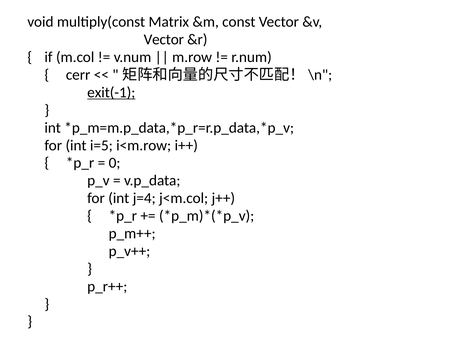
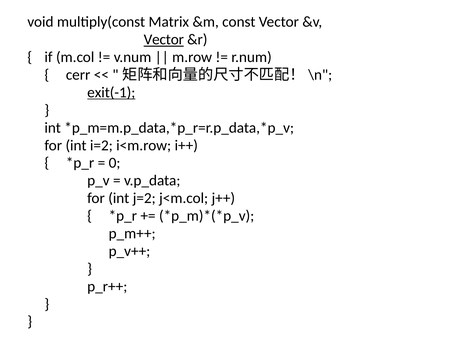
Vector at (164, 40) underline: none -> present
i=5: i=5 -> i=2
j=4: j=4 -> j=2
